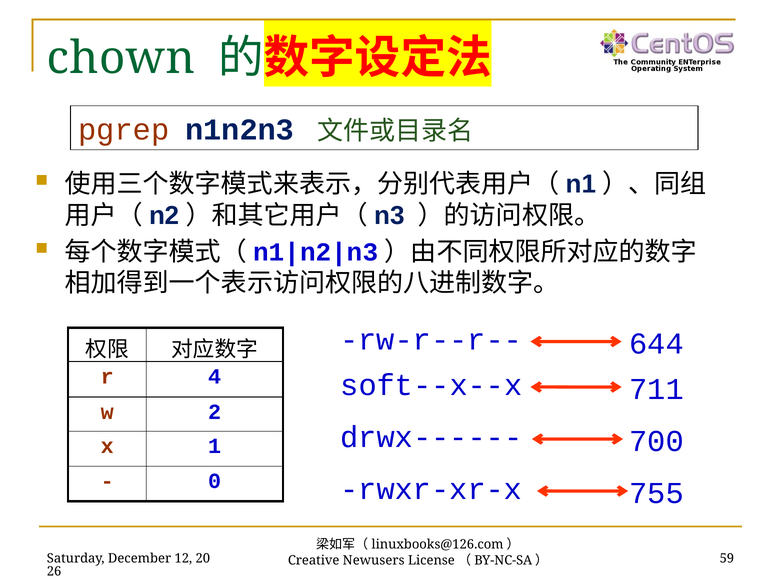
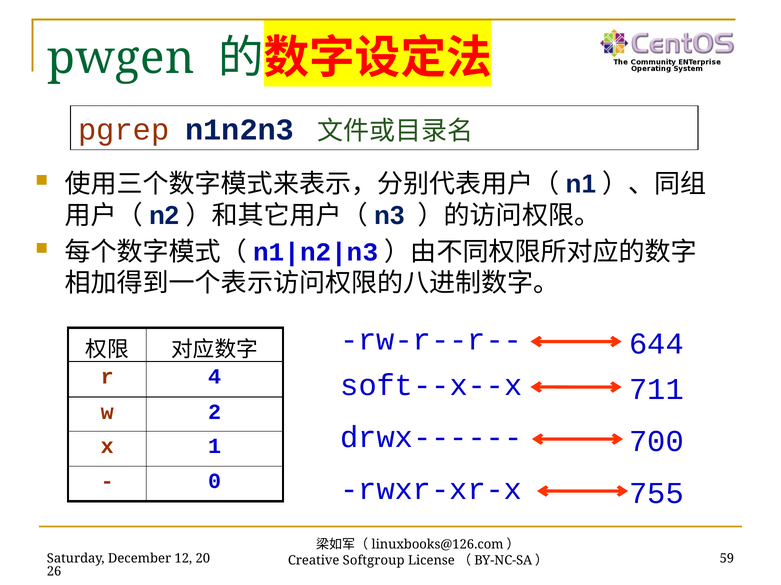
chown: chown -> pwgen
Newusers: Newusers -> Softgroup
